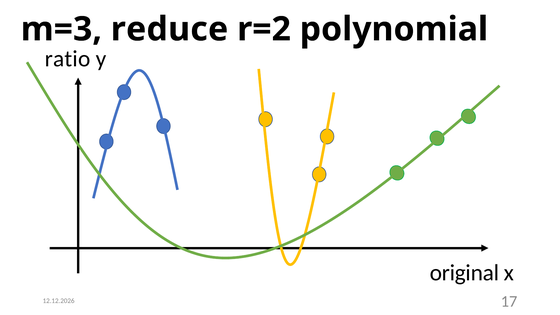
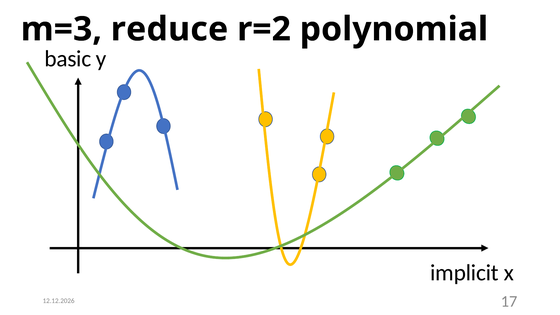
ratio: ratio -> basic
original: original -> implicit
